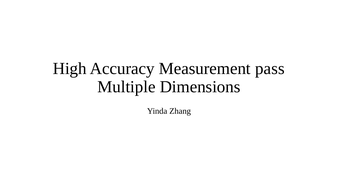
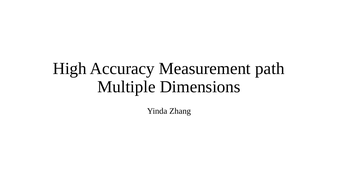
pass: pass -> path
